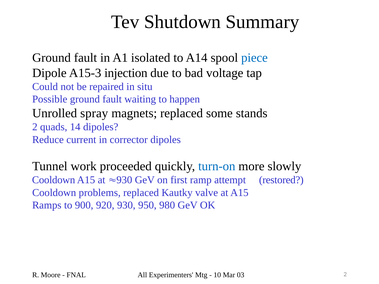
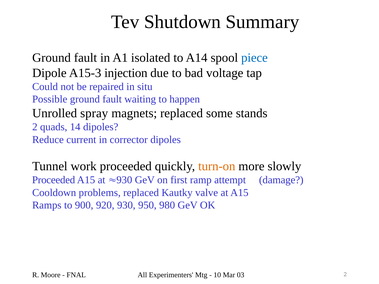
turn-on colour: blue -> orange
Cooldown at (54, 180): Cooldown -> Proceeded
restored: restored -> damage
